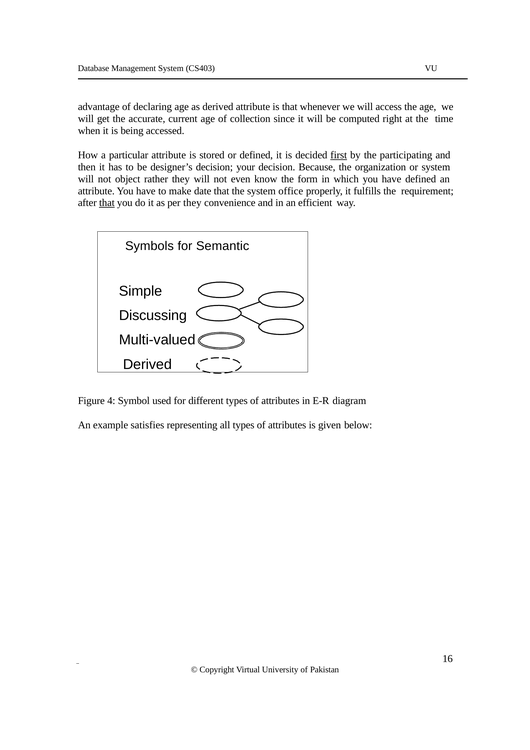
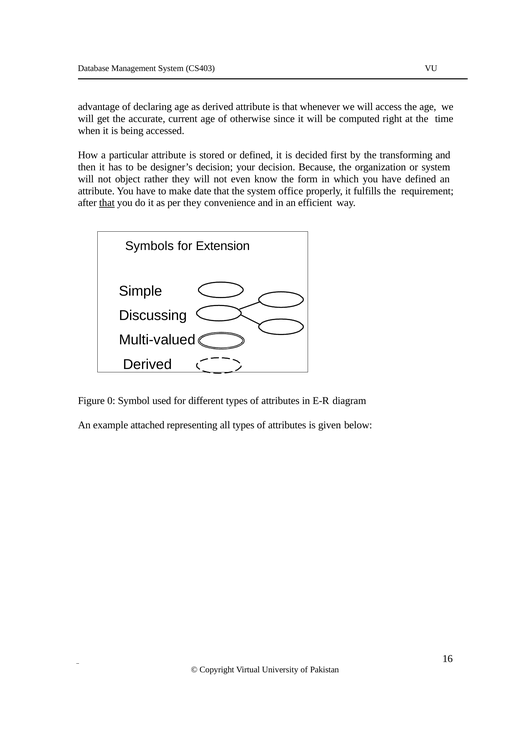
collection: collection -> otherwise
first underline: present -> none
participating: participating -> transforming
Semantic: Semantic -> Extension
4: 4 -> 0
satisfies: satisfies -> attached
